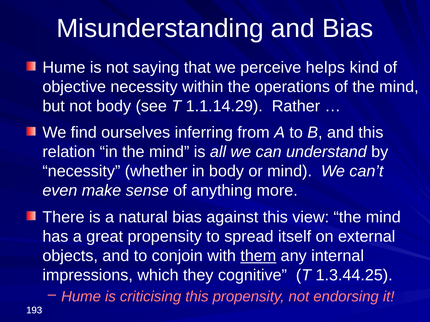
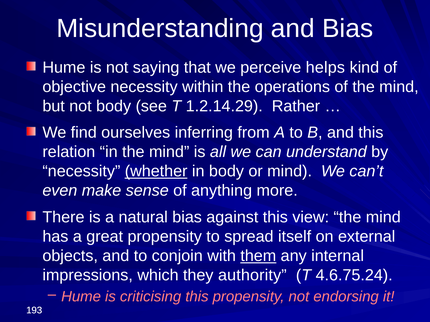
1.1.14.29: 1.1.14.29 -> 1.2.14.29
whether underline: none -> present
cognitive: cognitive -> authority
1.3.44.25: 1.3.44.25 -> 4.6.75.24
